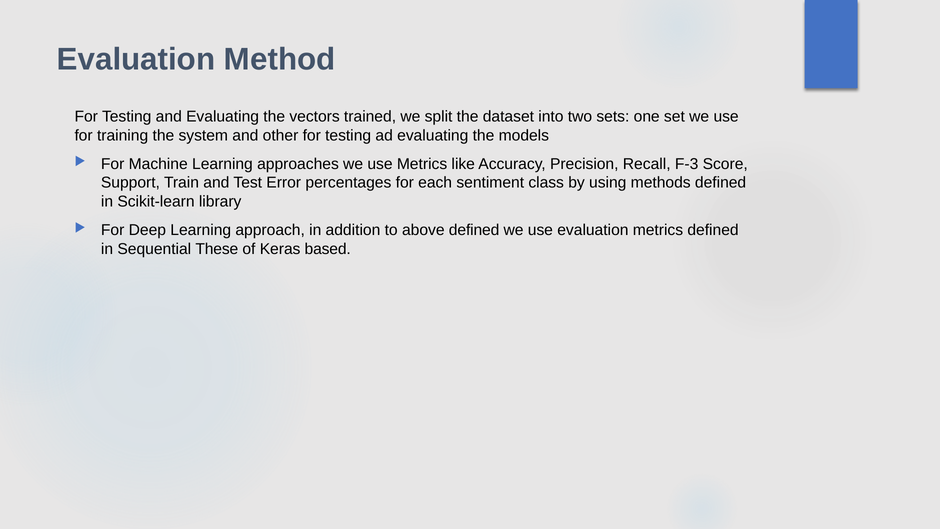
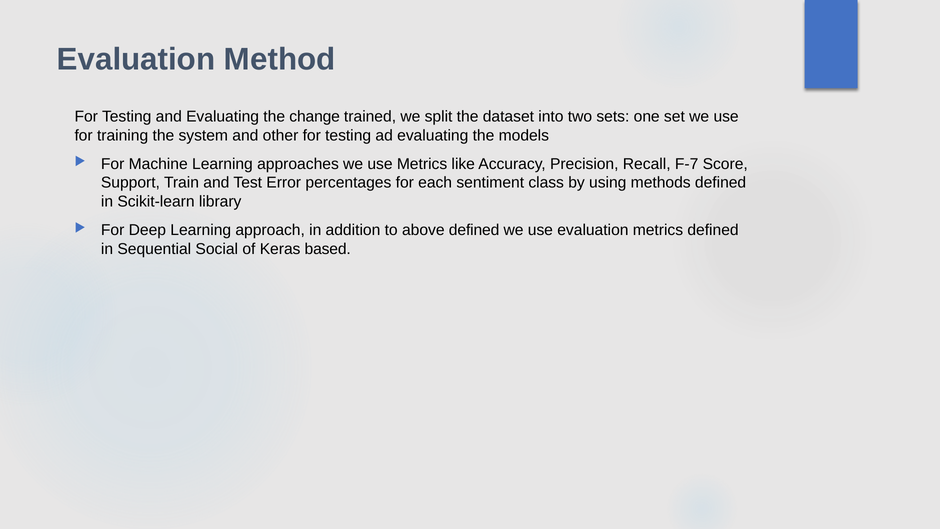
vectors: vectors -> change
F-3: F-3 -> F-7
These: These -> Social
